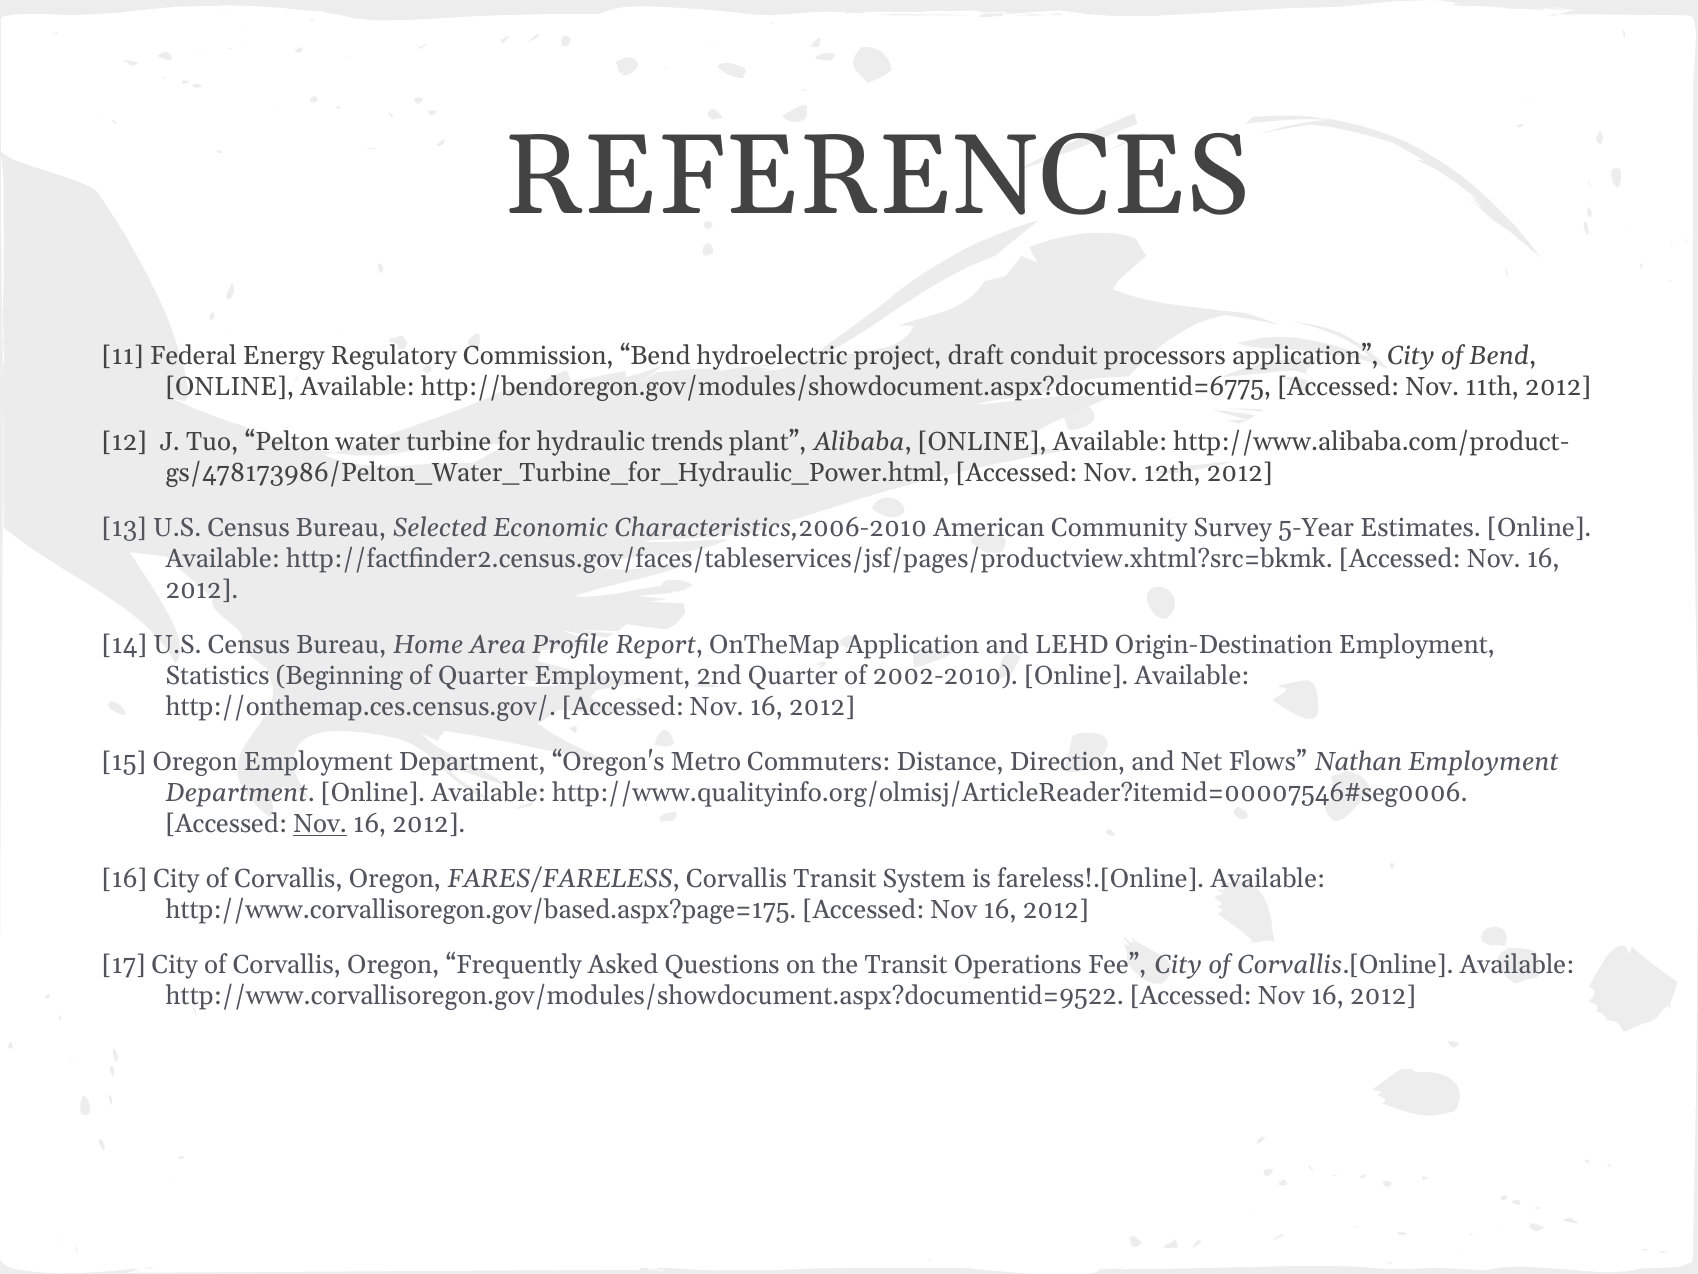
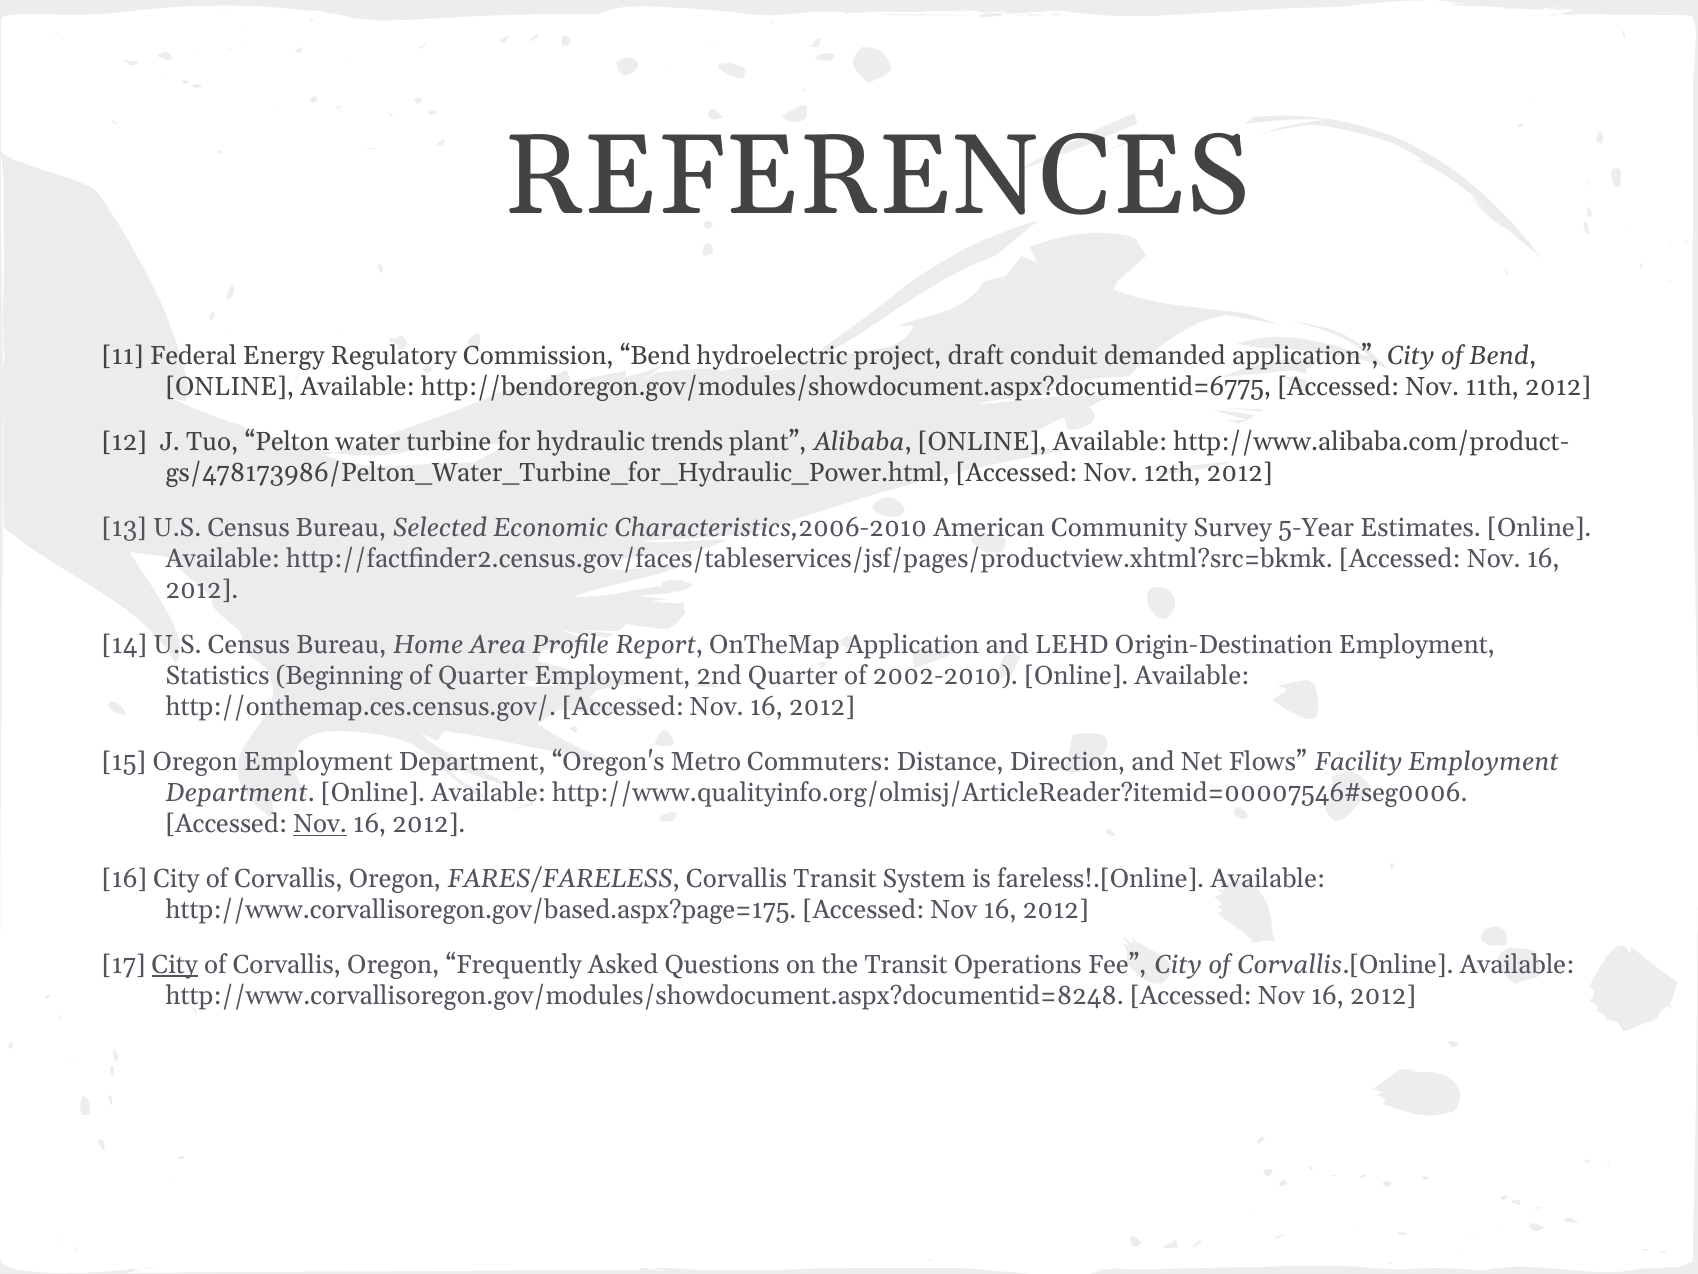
processors: processors -> demanded
Nathan: Nathan -> Facility
City at (175, 965) underline: none -> present
http://www.corvallisoregon.gov/modules/showdocument.aspx?documentid=9522: http://www.corvallisoregon.gov/modules/showdocument.aspx?documentid=9522 -> http://www.corvallisoregon.gov/modules/showdocument.aspx?documentid=8248
